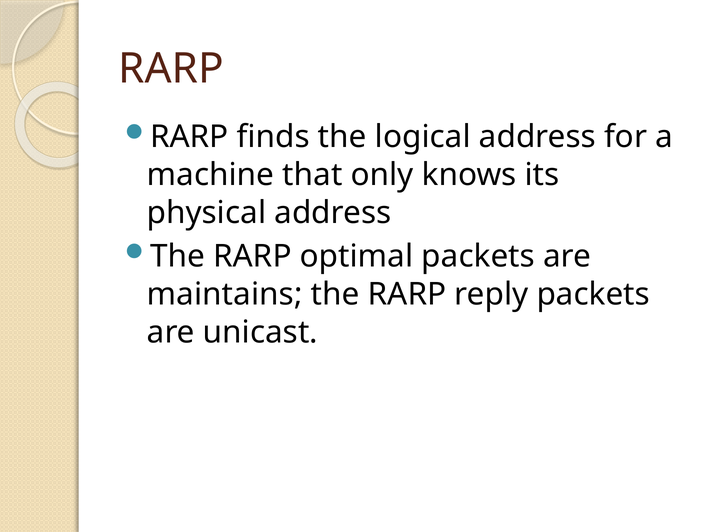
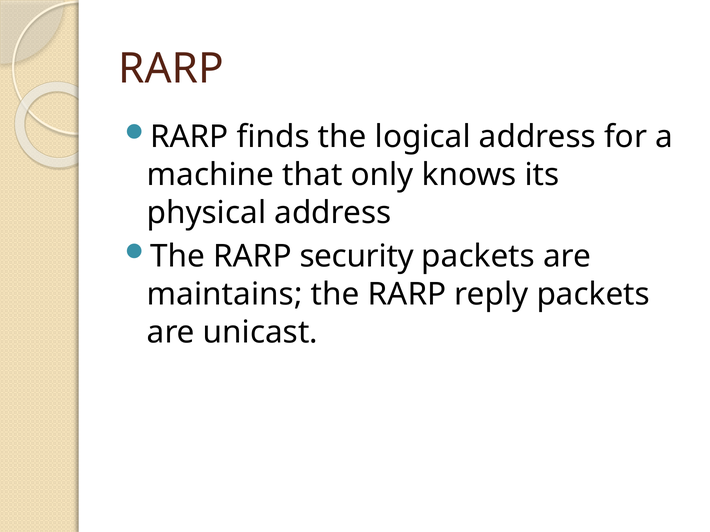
optimal: optimal -> security
